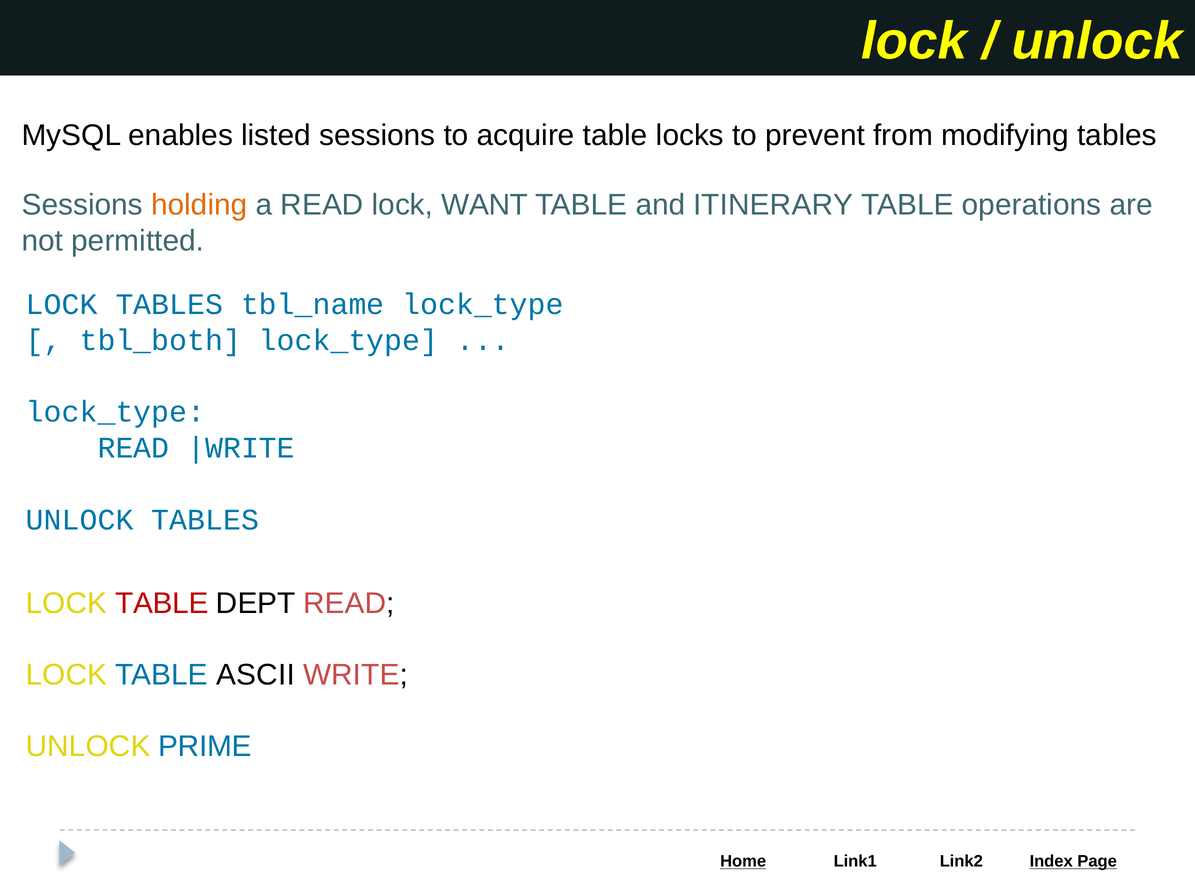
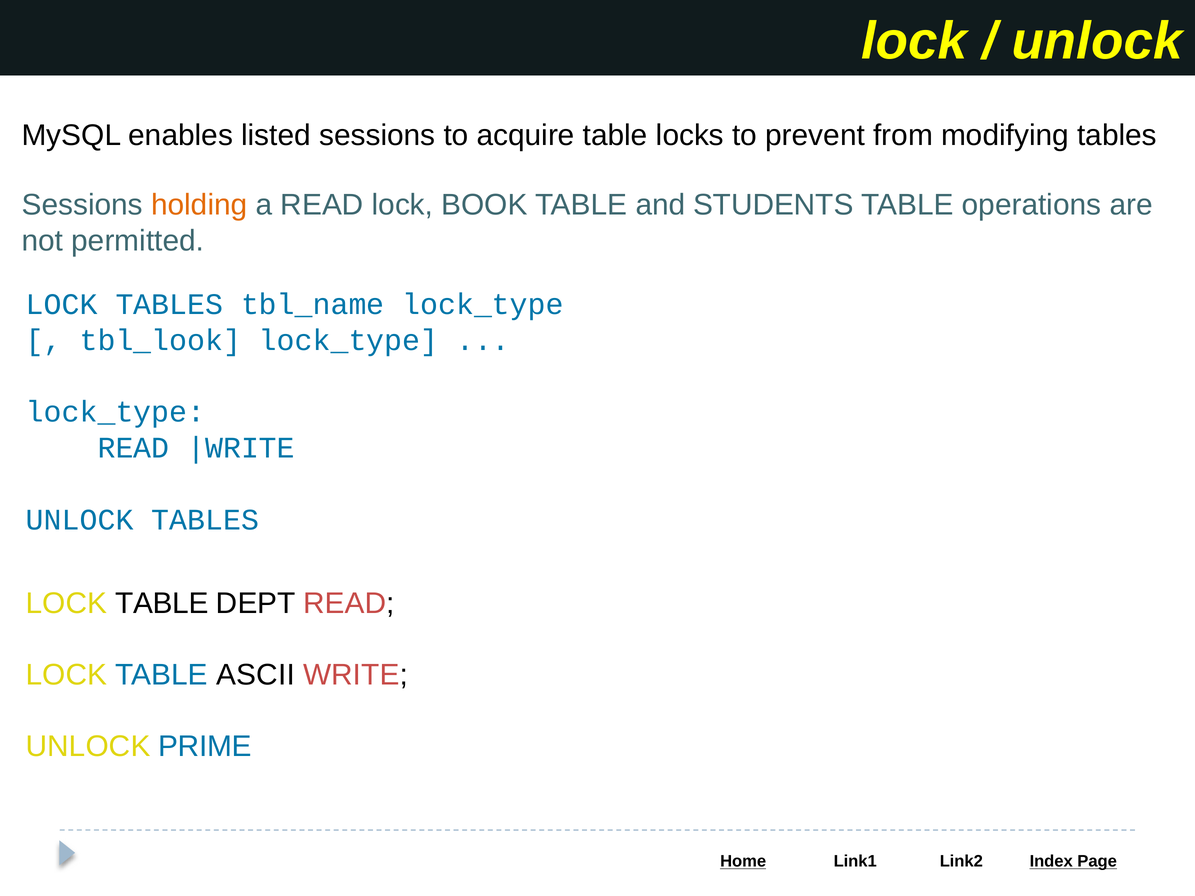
WANT: WANT -> BOOK
ITINERARY: ITINERARY -> STUDENTS
tbl_both: tbl_both -> tbl_look
TABLE at (162, 603) colour: red -> black
